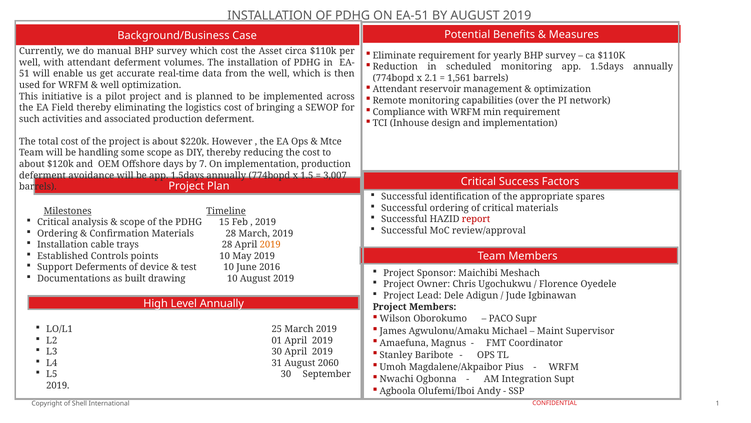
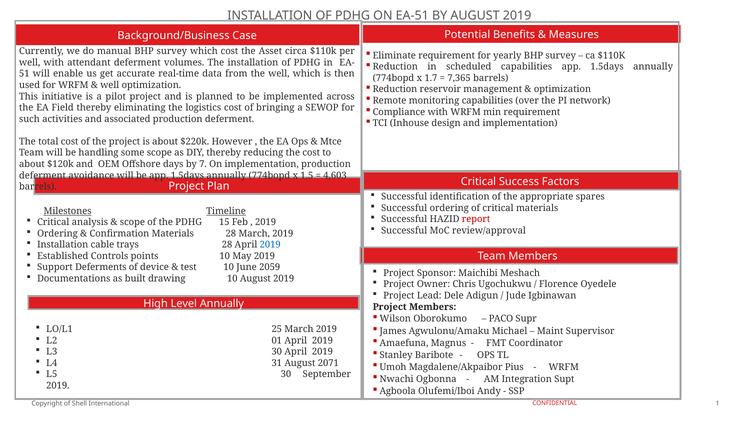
scheduled monitoring: monitoring -> capabilities
2.1: 2.1 -> 1.7
1,561: 1,561 -> 7,365
Attendant at (395, 89): Attendant -> Reduction
3,007: 3,007 -> 4,603
2019 at (270, 244) colour: orange -> blue
2016: 2016 -> 2059
2060: 2060 -> 2071
